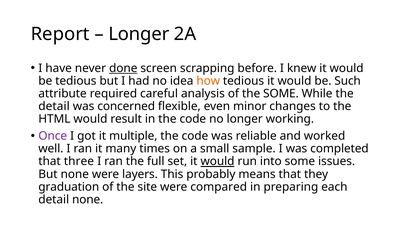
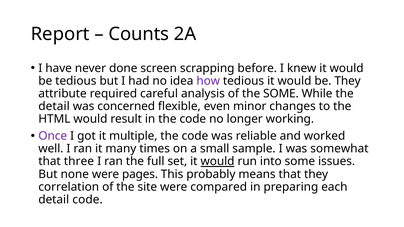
Longer at (139, 34): Longer -> Counts
done underline: present -> none
how colour: orange -> purple
be Such: Such -> They
completed: completed -> somewhat
layers: layers -> pages
graduation: graduation -> correlation
detail none: none -> code
